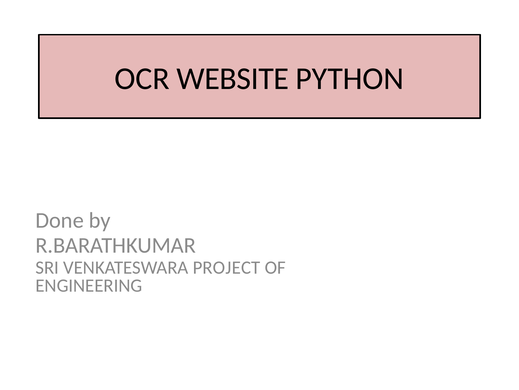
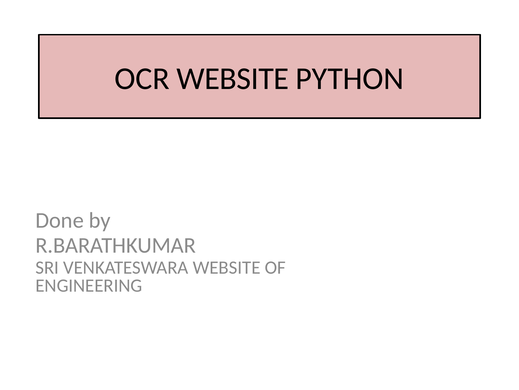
VENKATESWARA PROJECT: PROJECT -> WEBSITE
